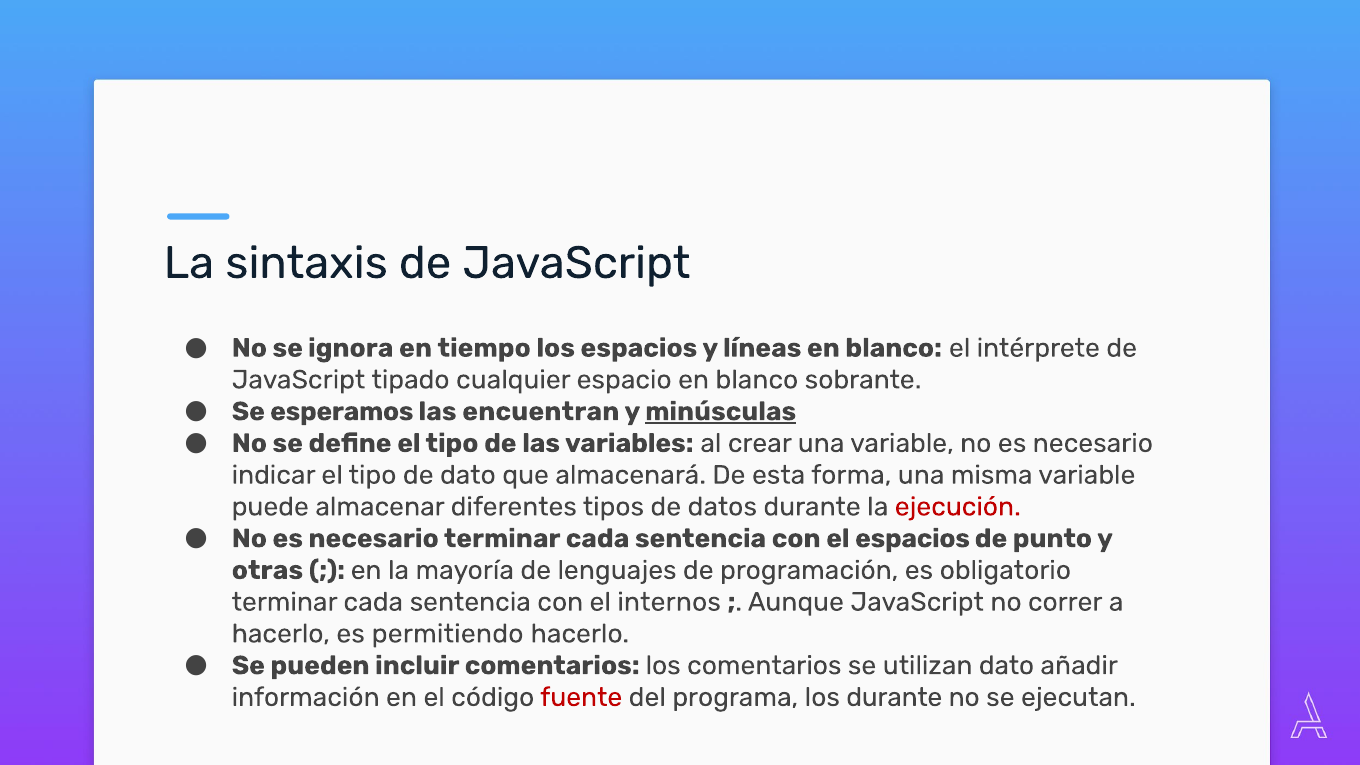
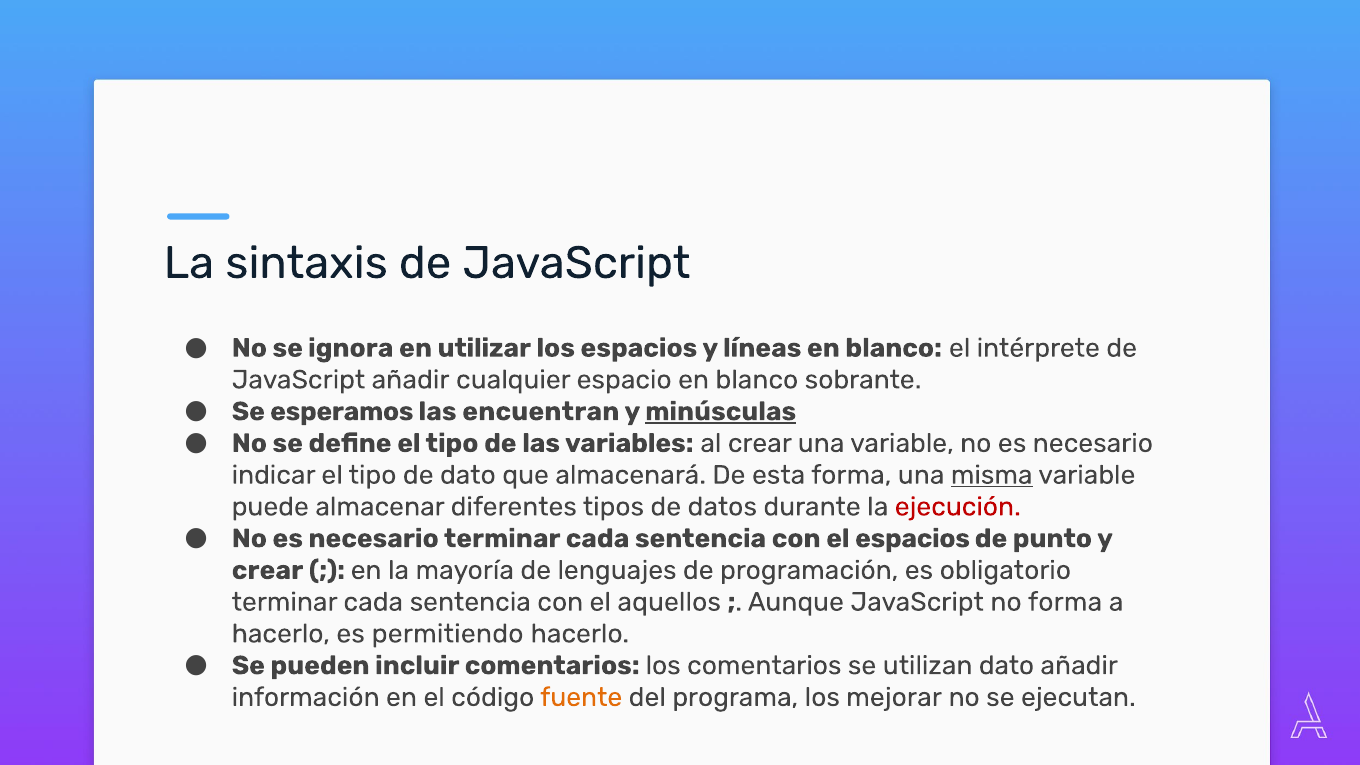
tiempo: tiempo -> utilizar
JavaScript tipado: tipado -> añadir
misma underline: none -> present
otras at (267, 570): otras -> crear
internos: internos -> aquellos
no correr: correr -> forma
fuente colour: red -> orange
los durante: durante -> mejorar
